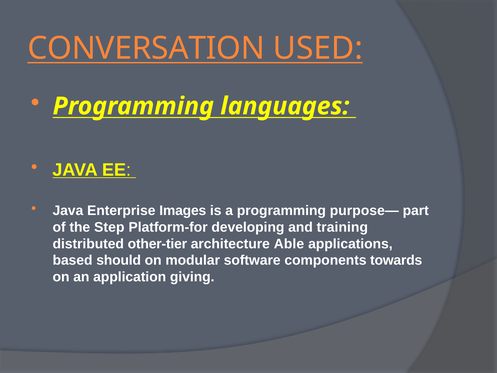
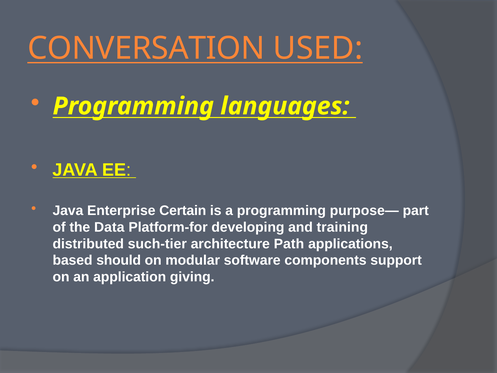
Images: Images -> Certain
Step: Step -> Data
other-tier: other-tier -> such-tier
Able: Able -> Path
towards: towards -> support
